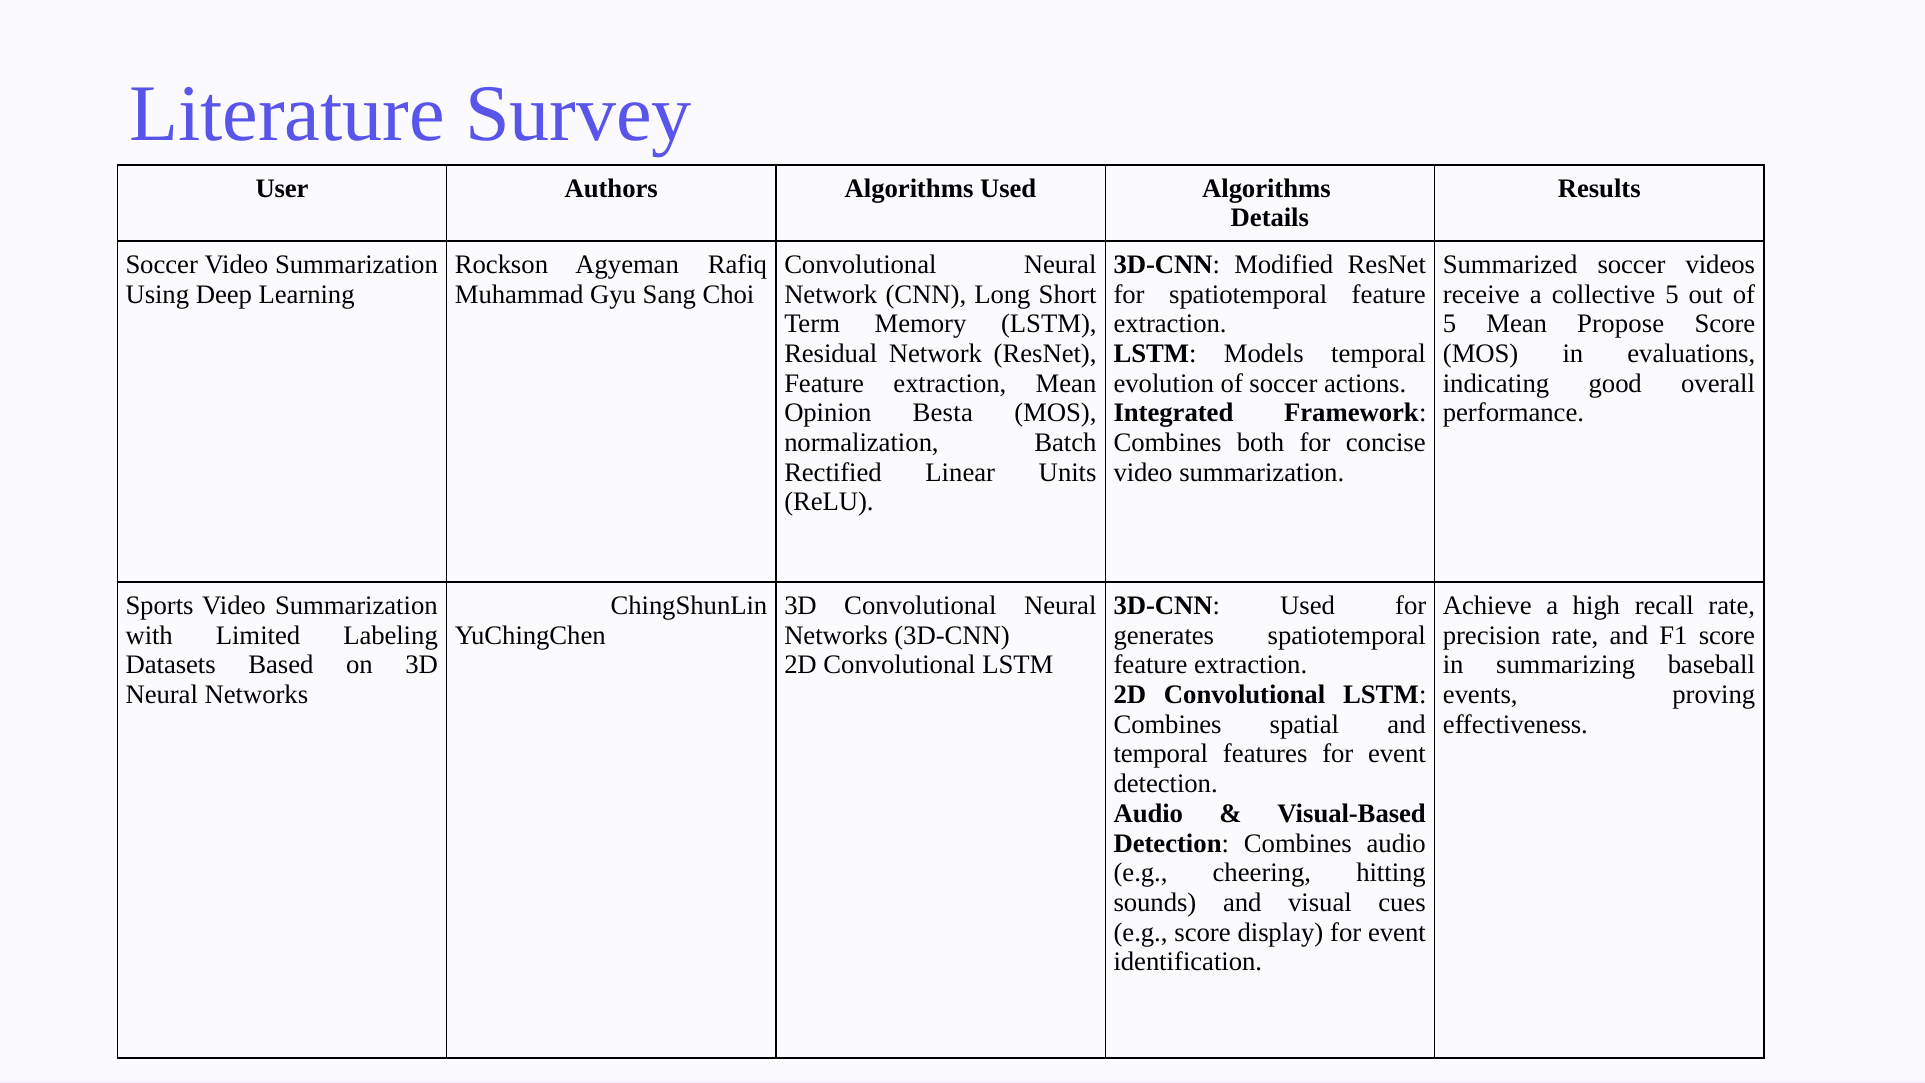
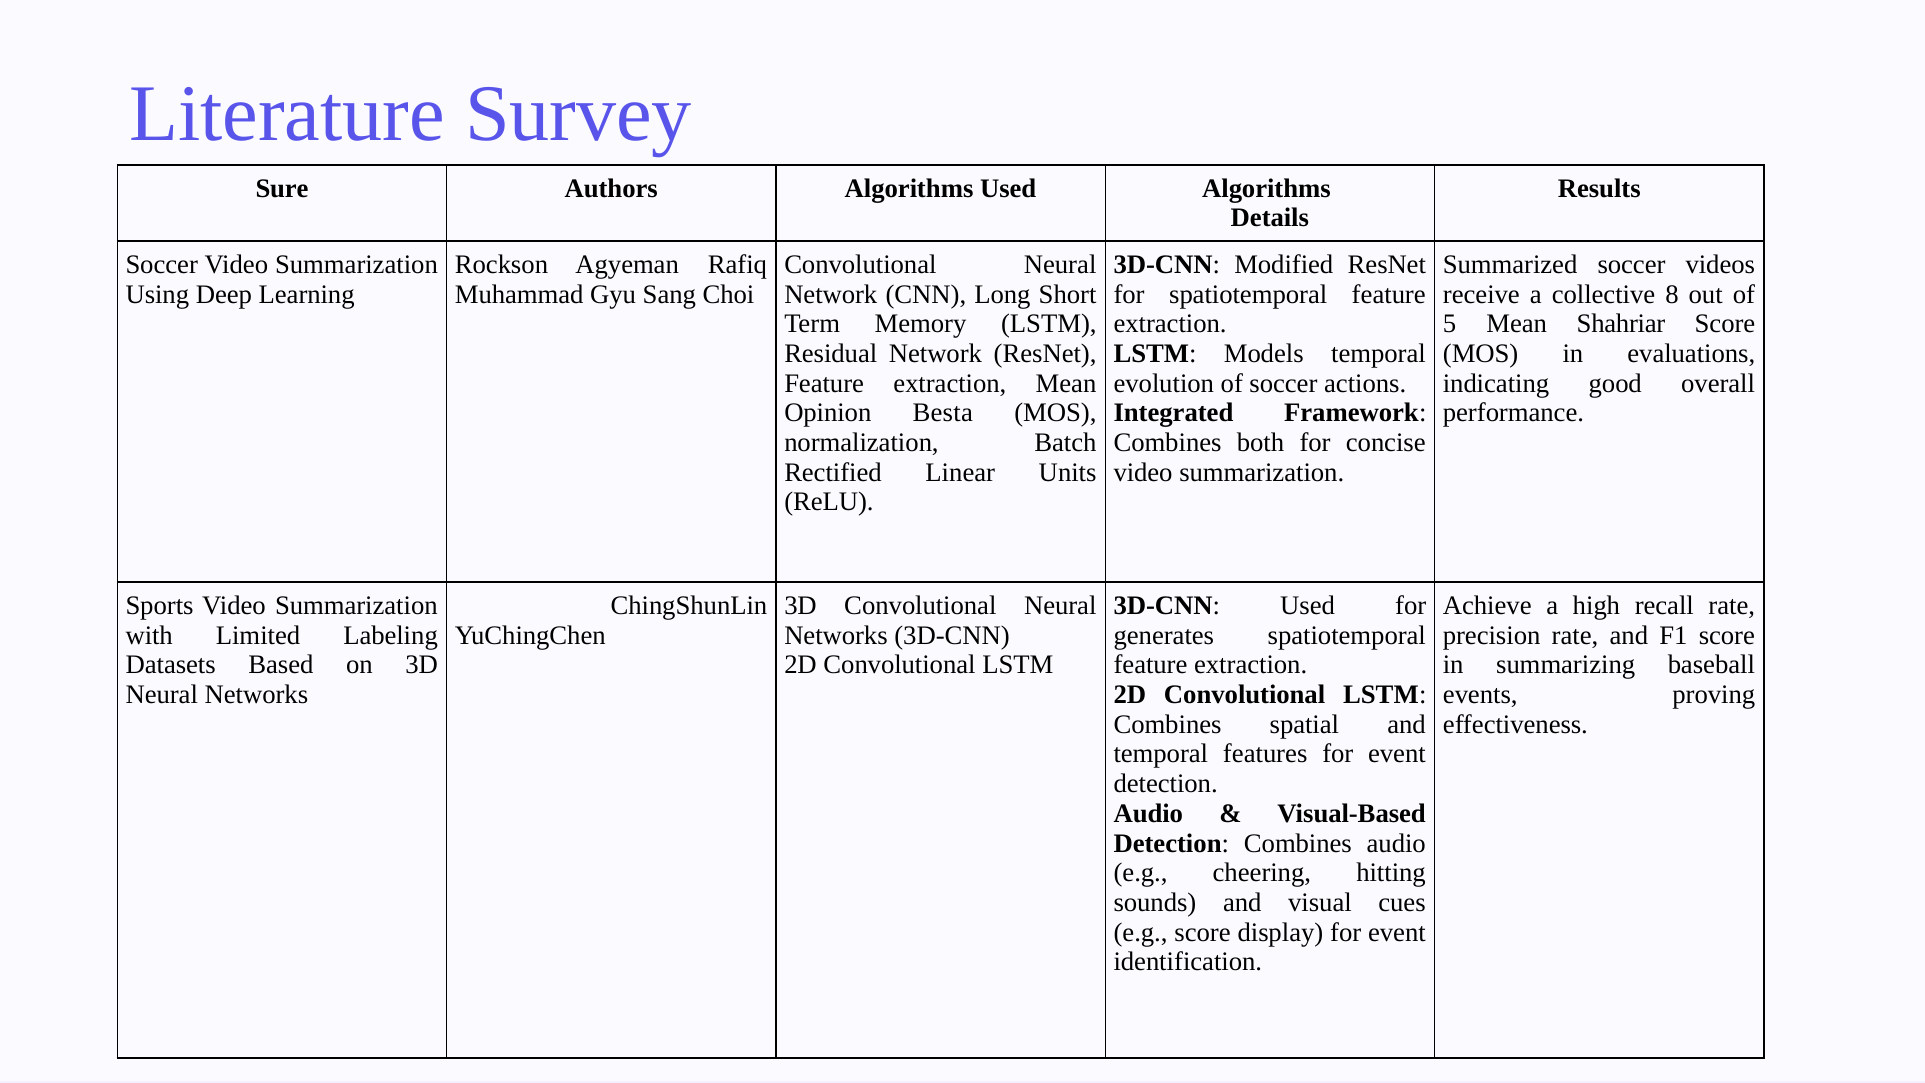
User: User -> Sure
collective 5: 5 -> 8
Propose: Propose -> Shahriar
